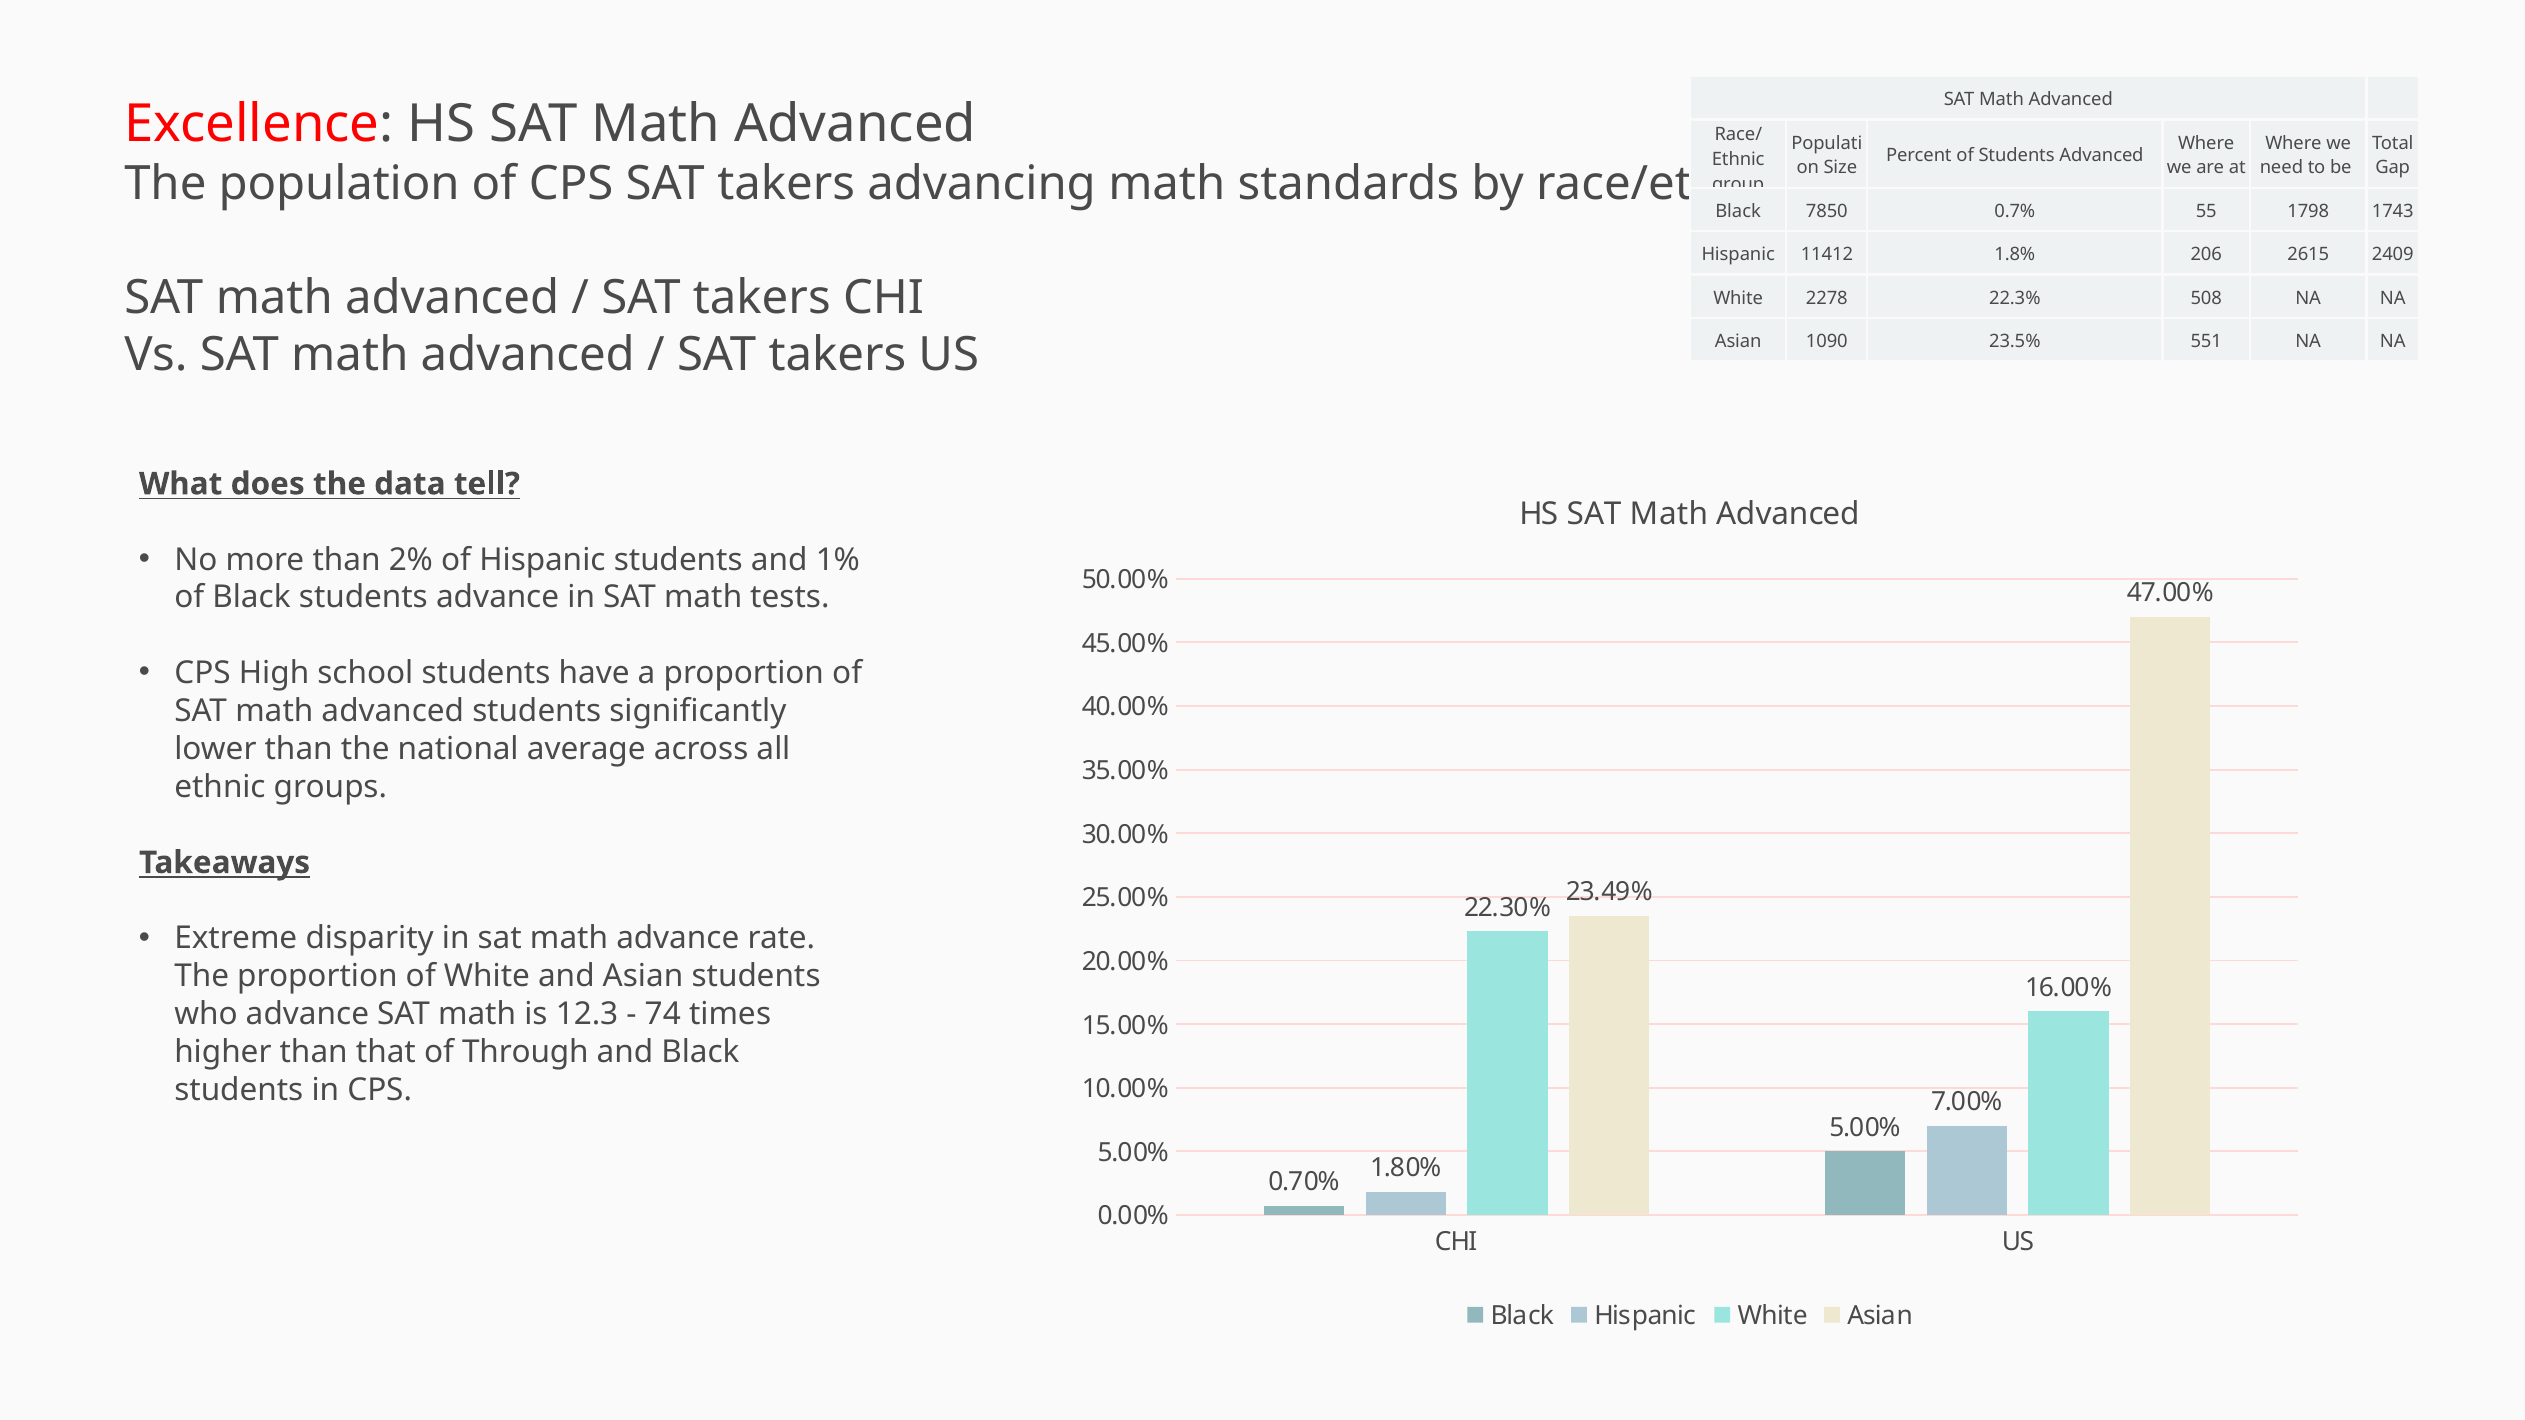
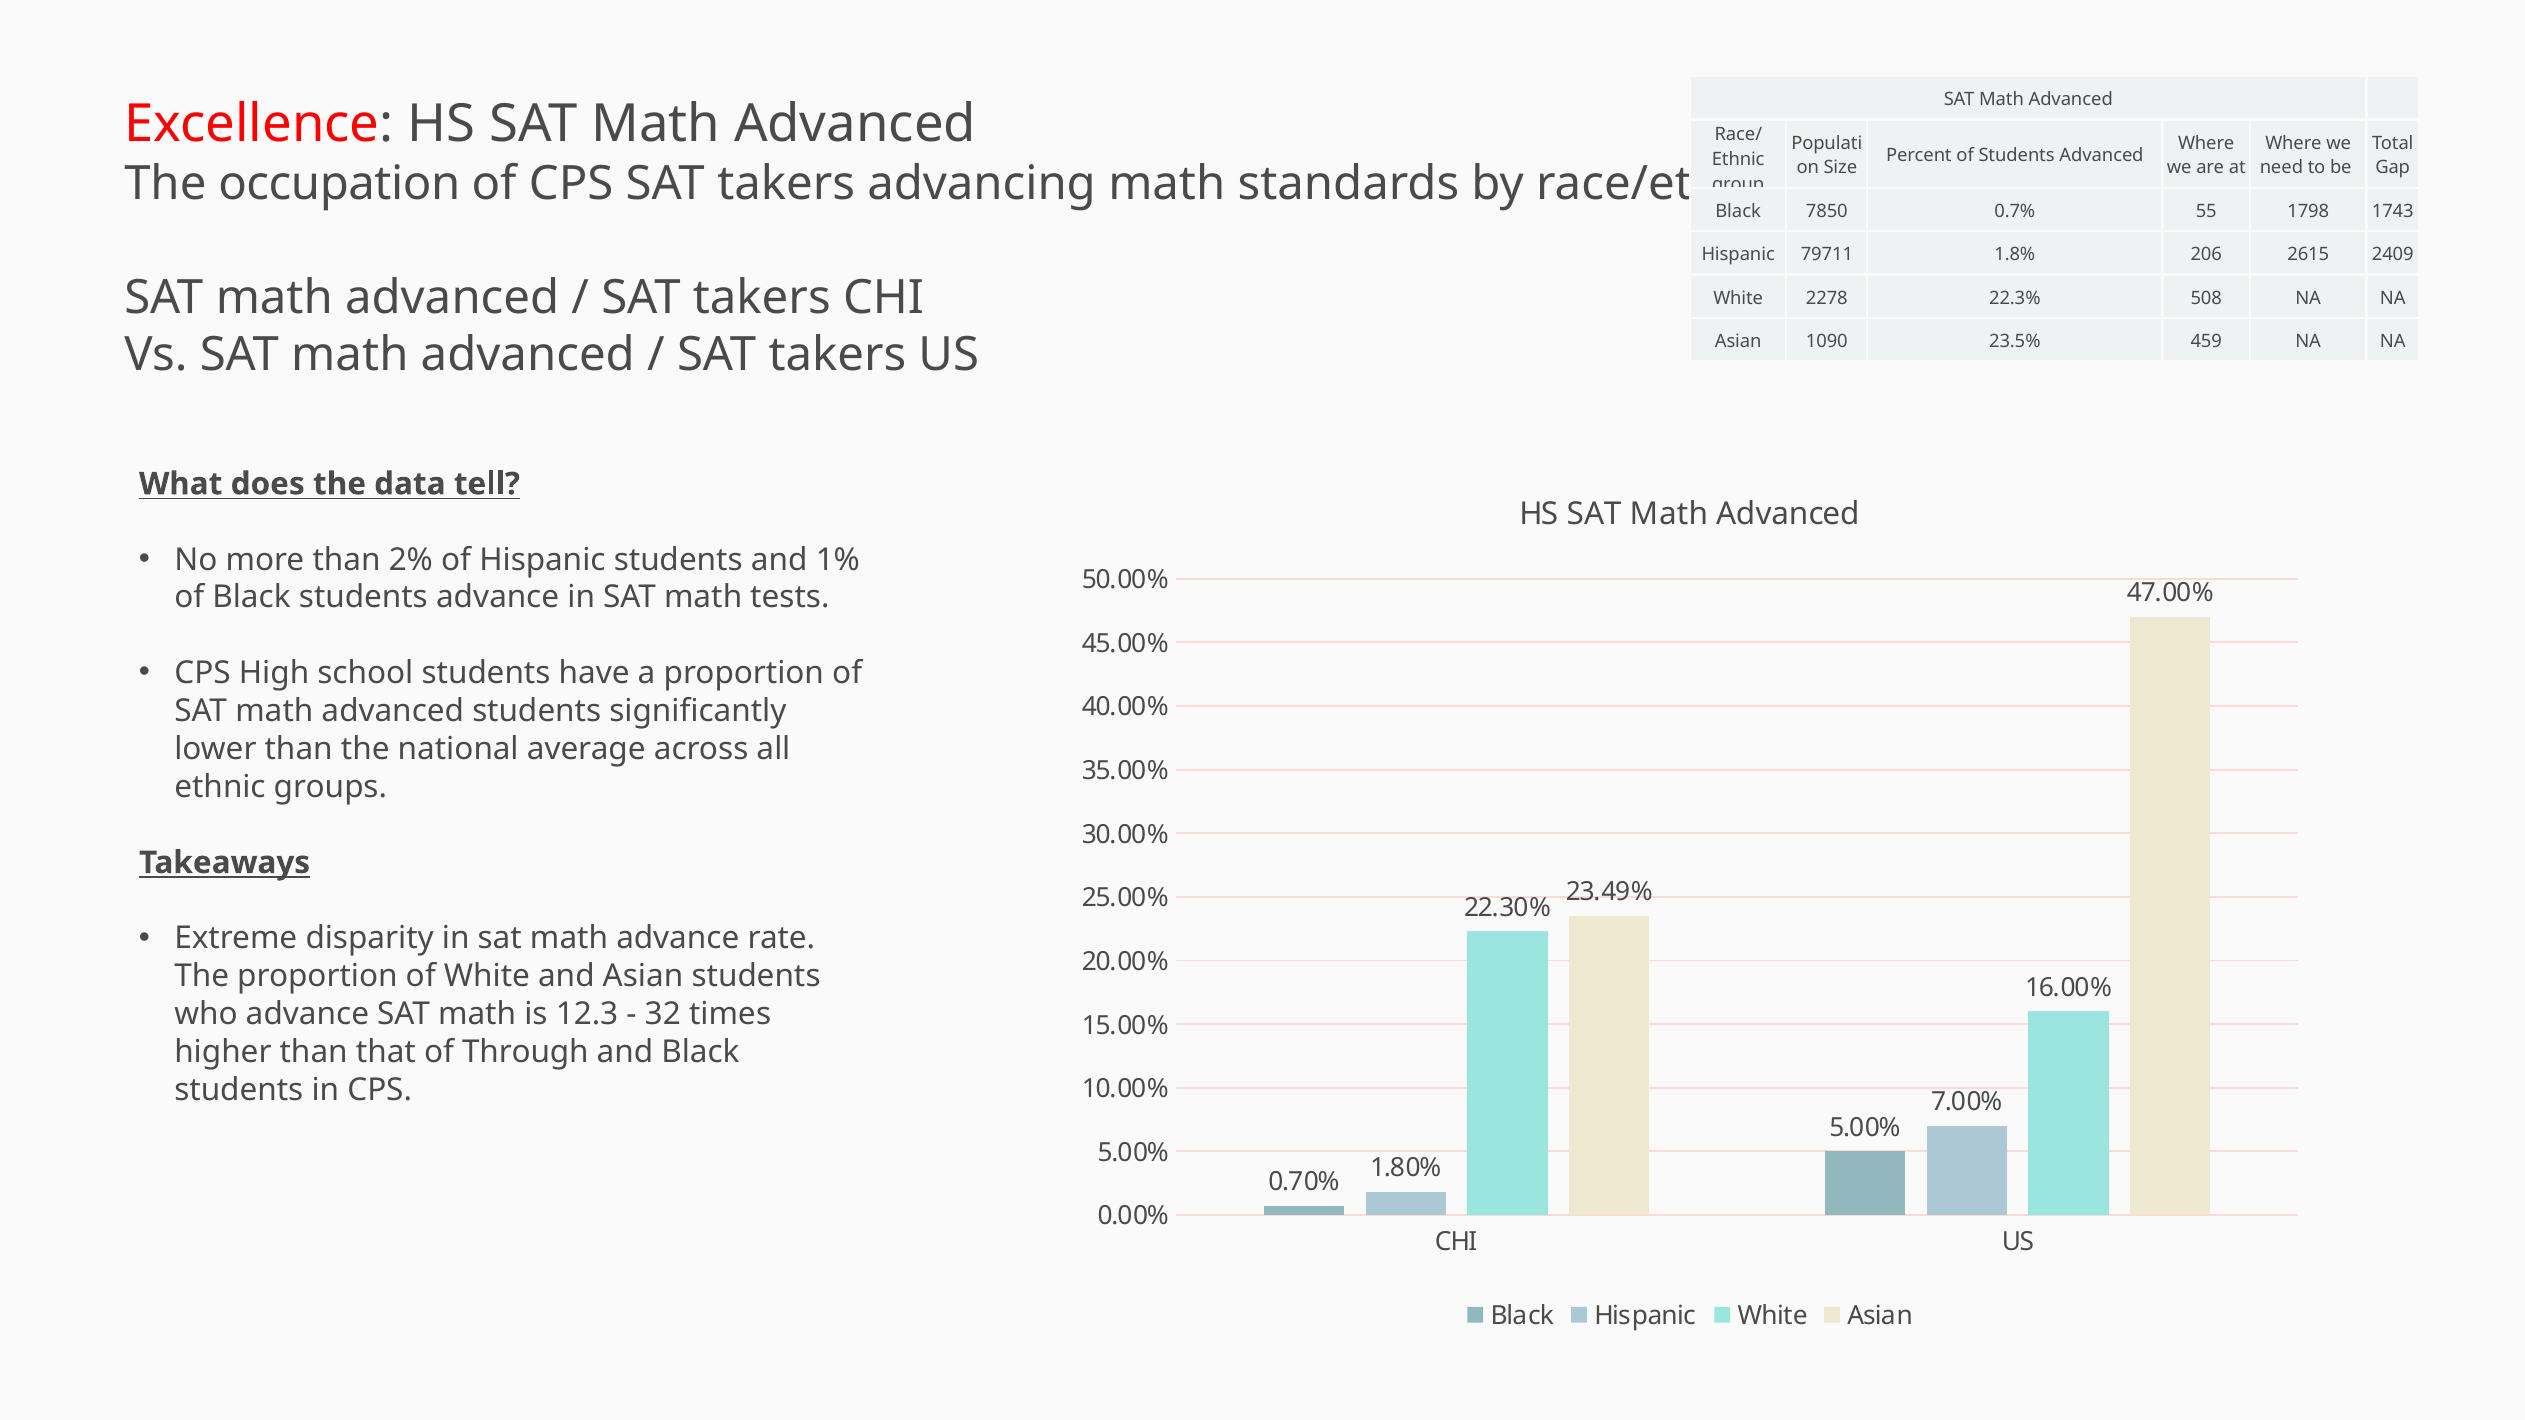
population: population -> occupation
11412: 11412 -> 79711
551: 551 -> 459
74: 74 -> 32
